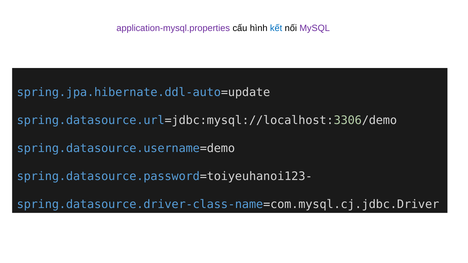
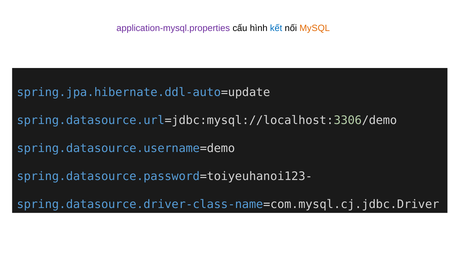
MySQL colour: purple -> orange
